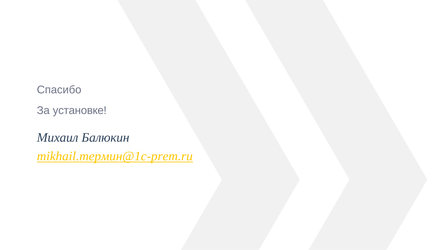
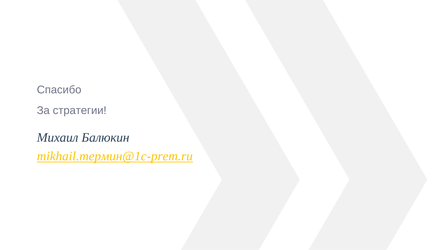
установке: установке -> стратегии
